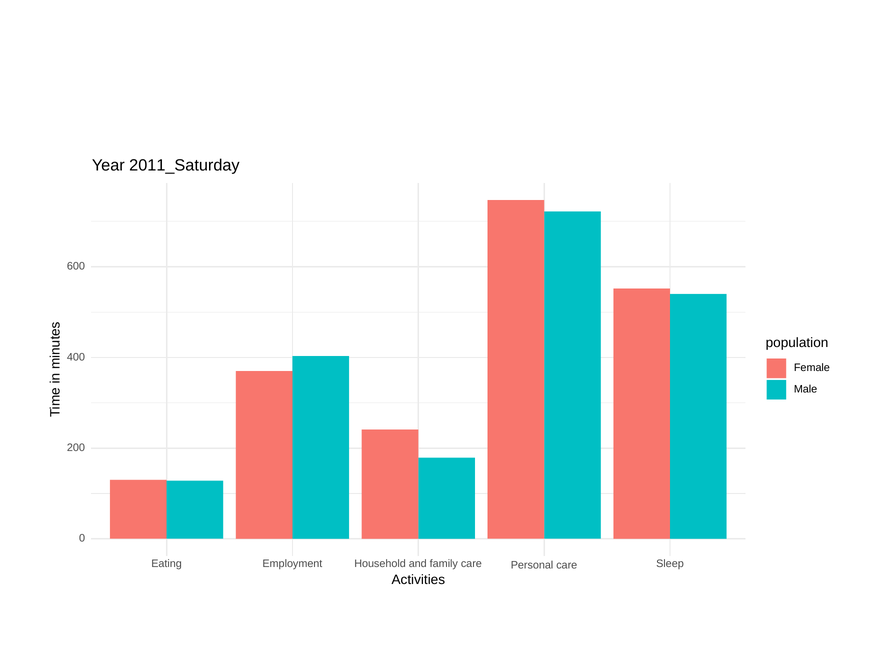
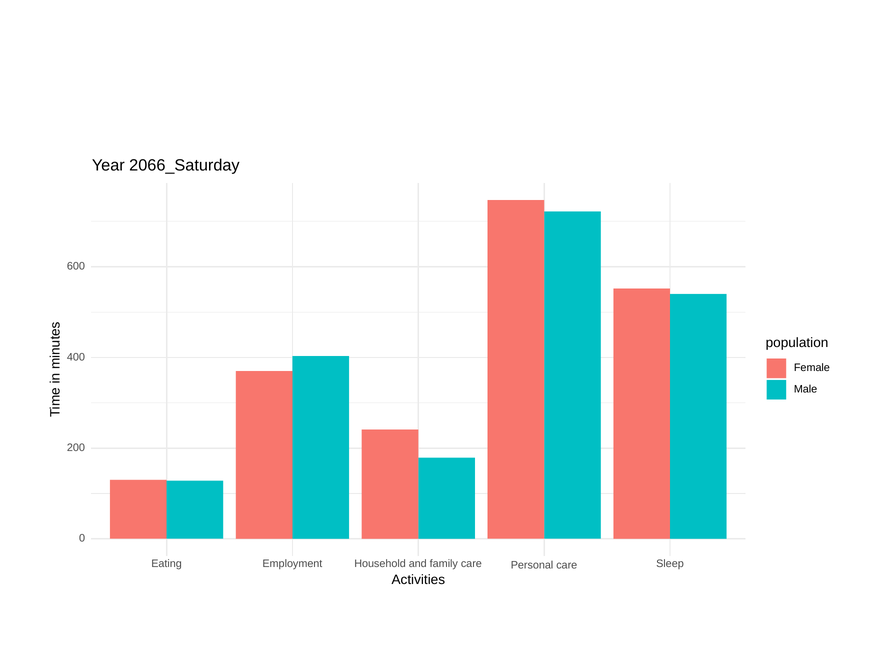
2011_Saturday: 2011_Saturday -> 2066_Saturday
